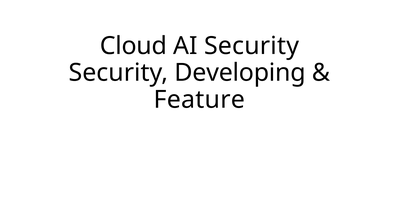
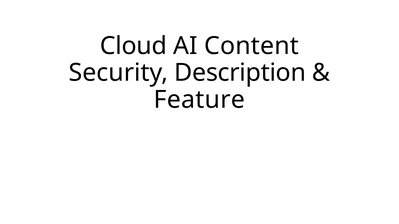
AI Security: Security -> Content
Developing: Developing -> Description
